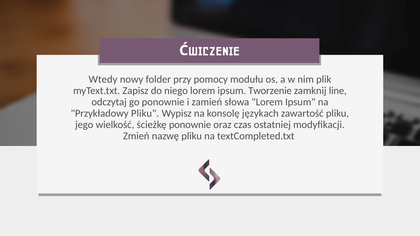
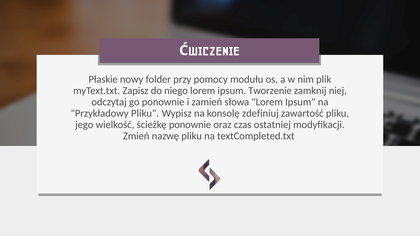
Wtedy: Wtedy -> Płaskie
line: line -> niej
językach: językach -> zdefiniuj
